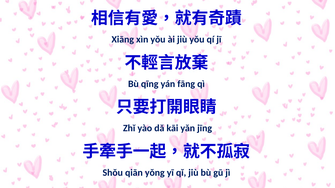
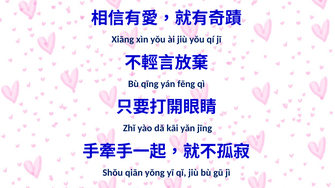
fāng: fāng -> fēng
